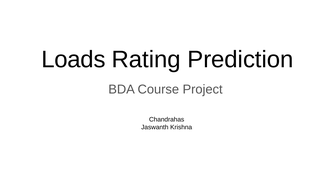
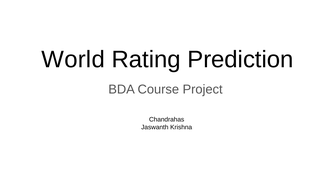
Loads: Loads -> World
